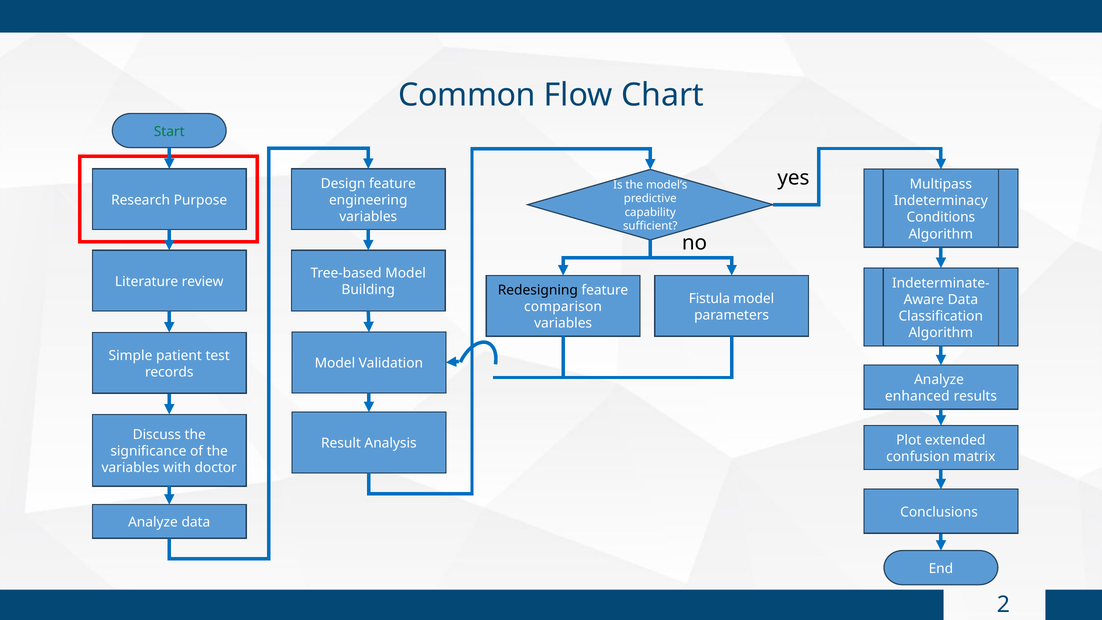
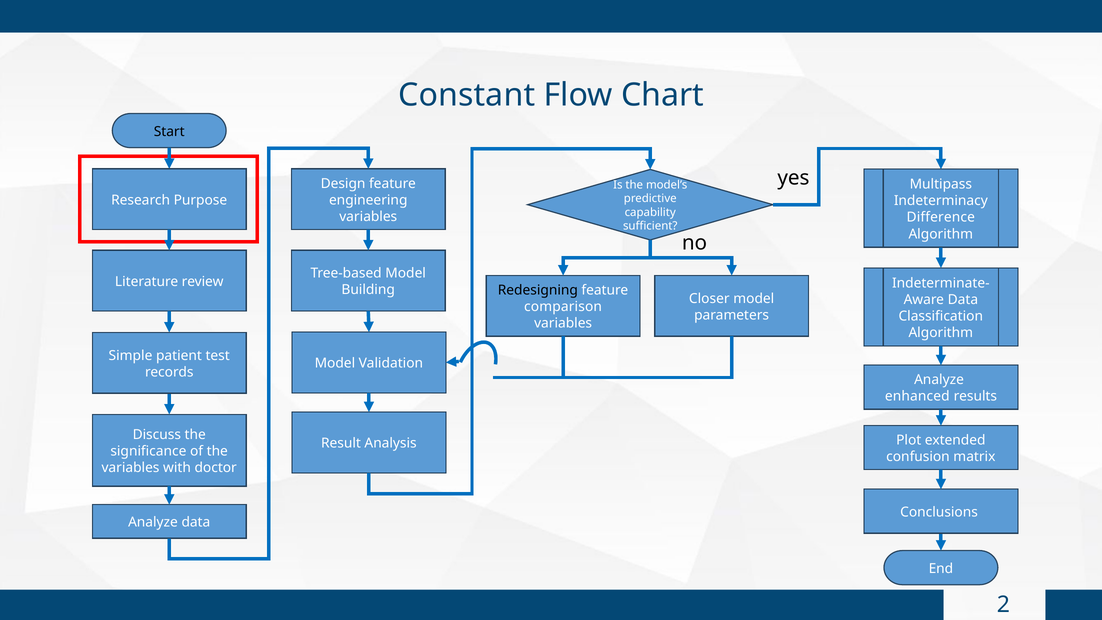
Common: Common -> Constant
Start colour: green -> black
Conditions: Conditions -> Difference
Fistula: Fistula -> Closer
